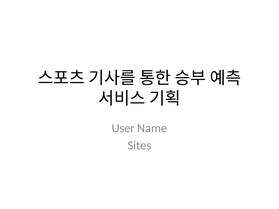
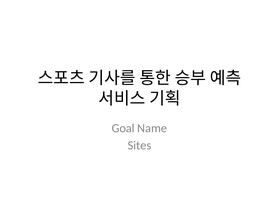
User: User -> Goal
